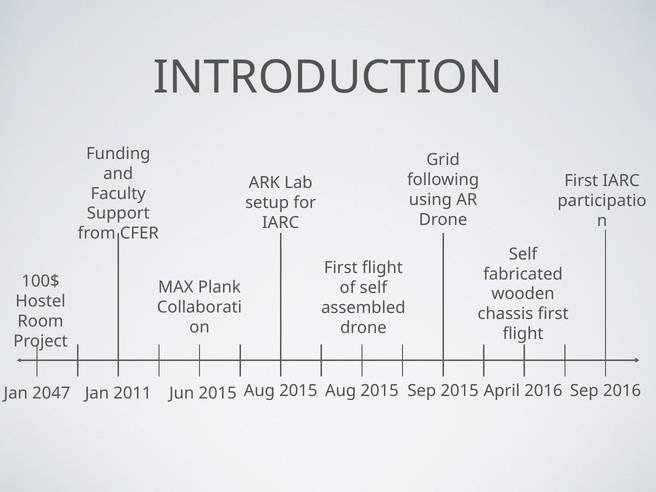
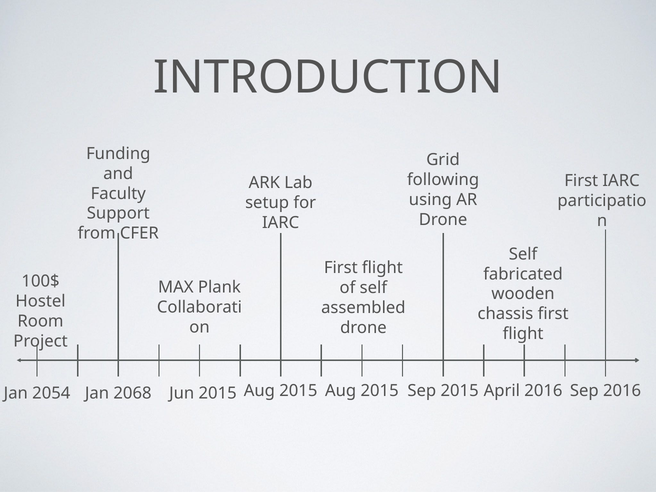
2047: 2047 -> 2054
2011: 2011 -> 2068
